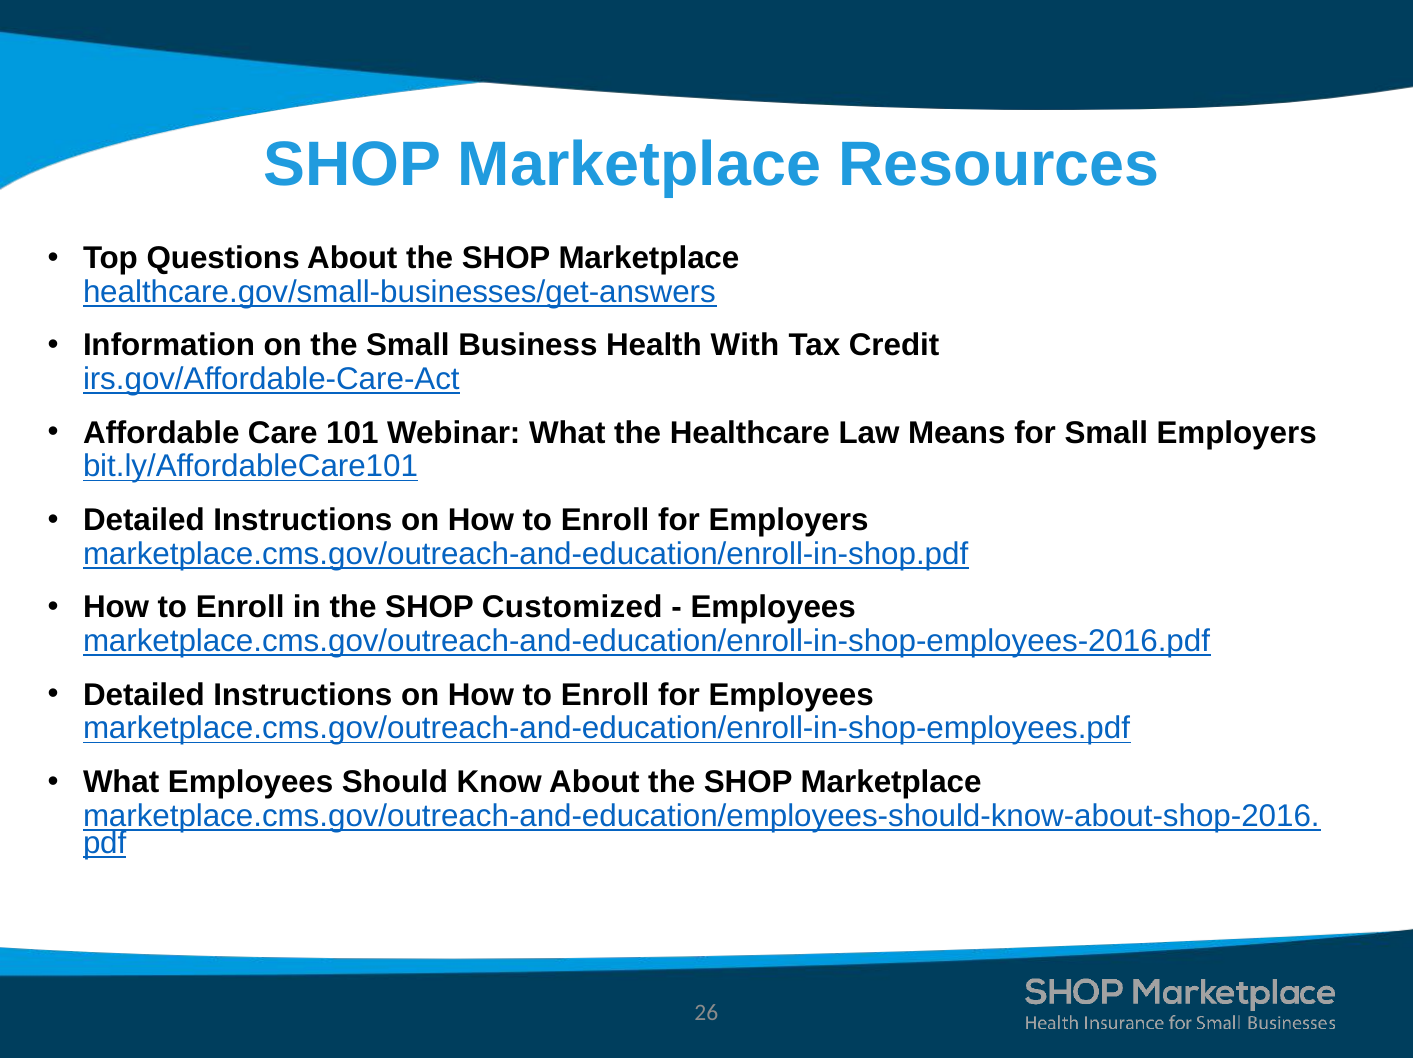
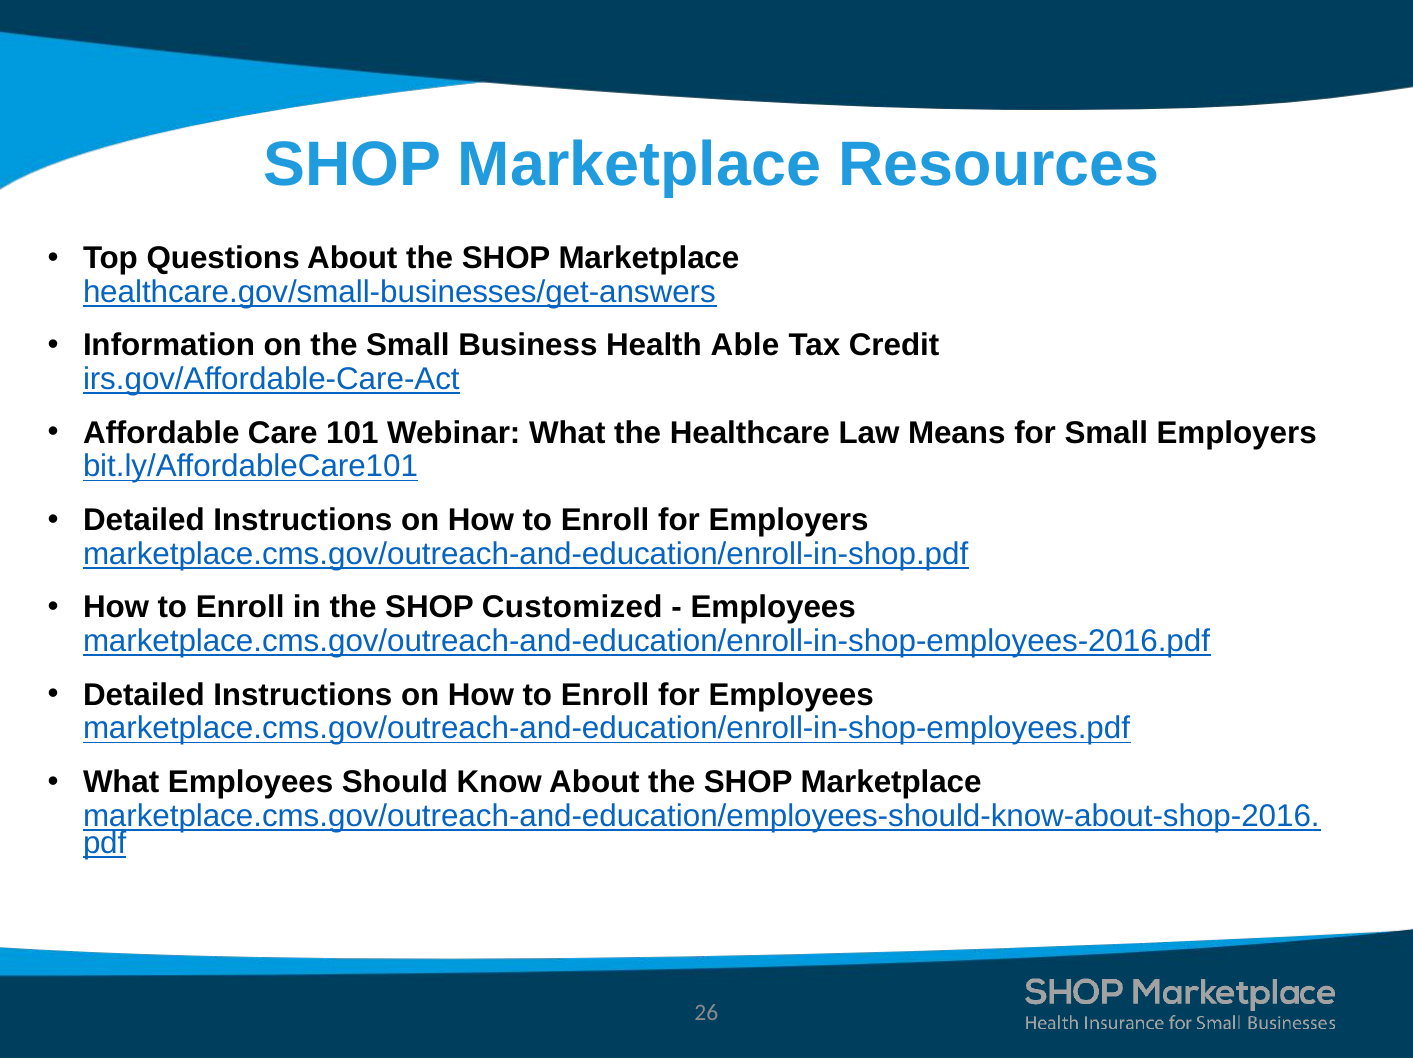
With: With -> Able
